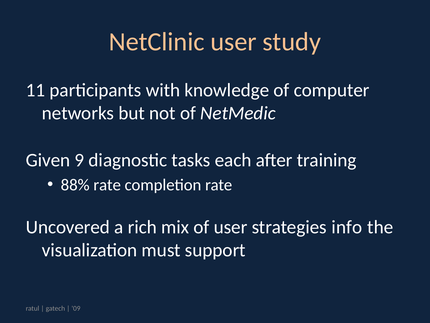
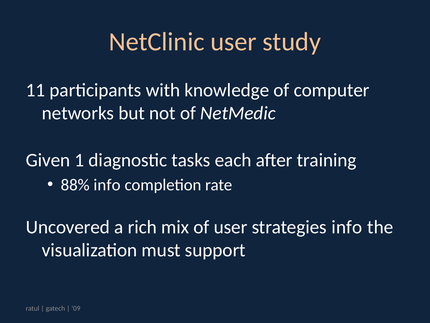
9: 9 -> 1
88% rate: rate -> info
